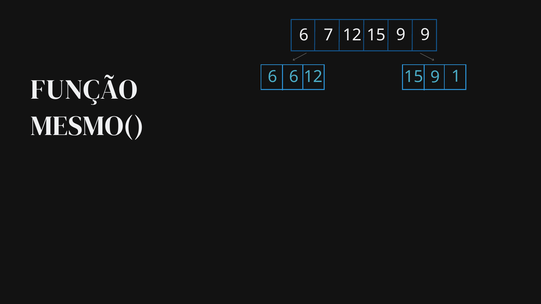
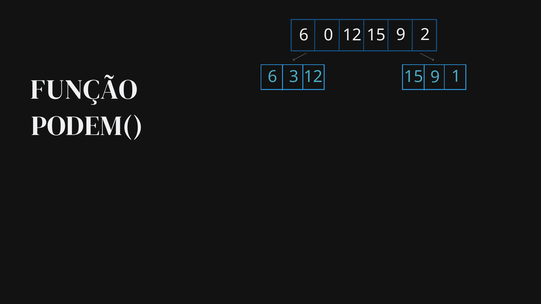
7: 7 -> 0
9 9: 9 -> 2
6 6: 6 -> 3
MESMO(: MESMO( -> PODEM(
